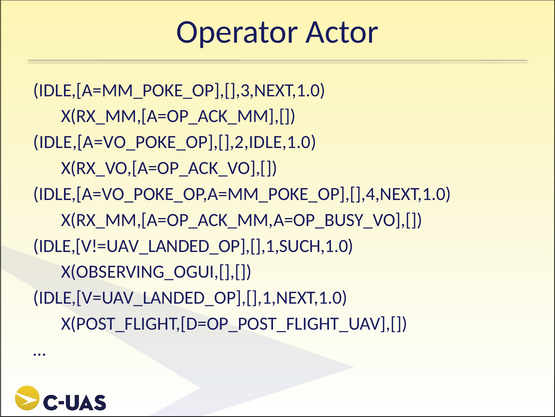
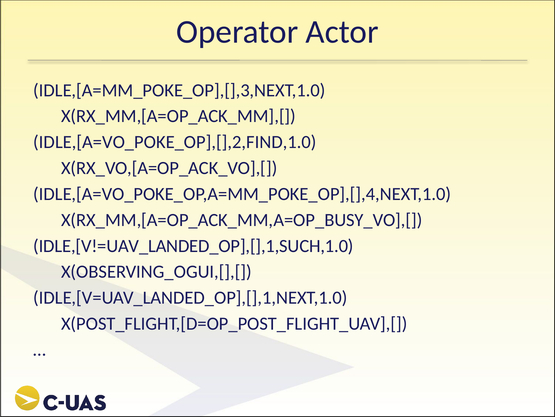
IDLE,[A=VO_POKE_OP],[],2,IDLE,1.0: IDLE,[A=VO_POKE_OP],[],2,IDLE,1.0 -> IDLE,[A=VO_POKE_OP],[],2,FIND,1.0
